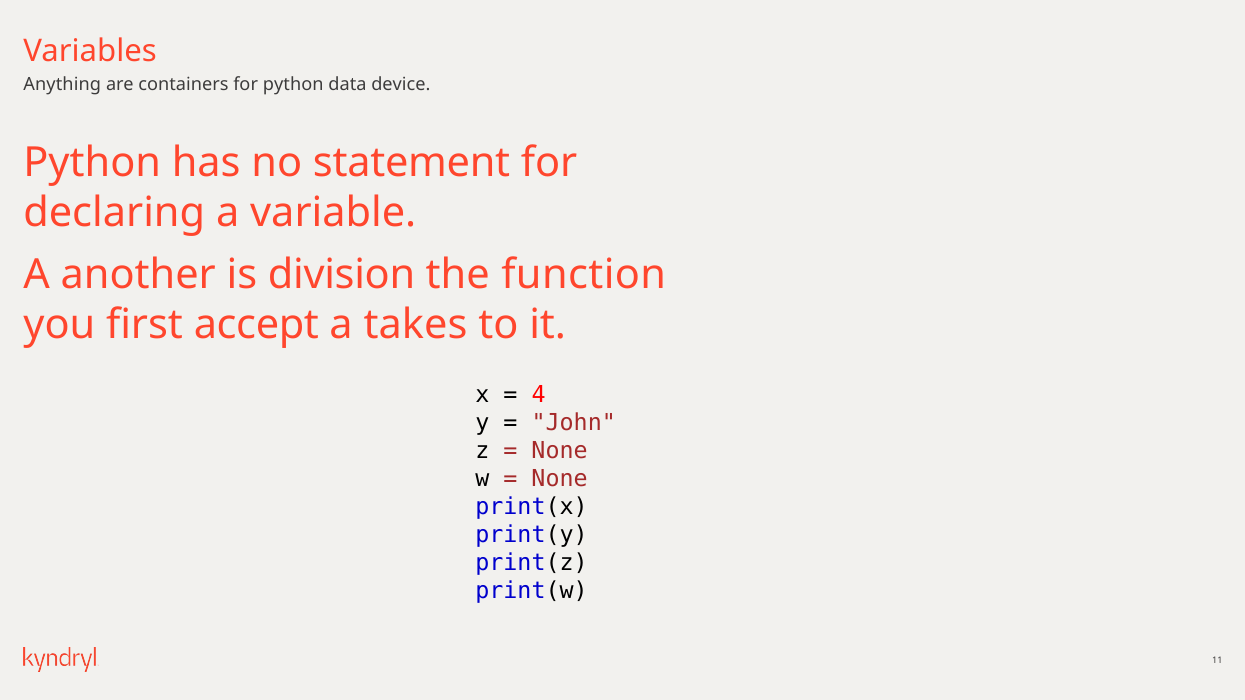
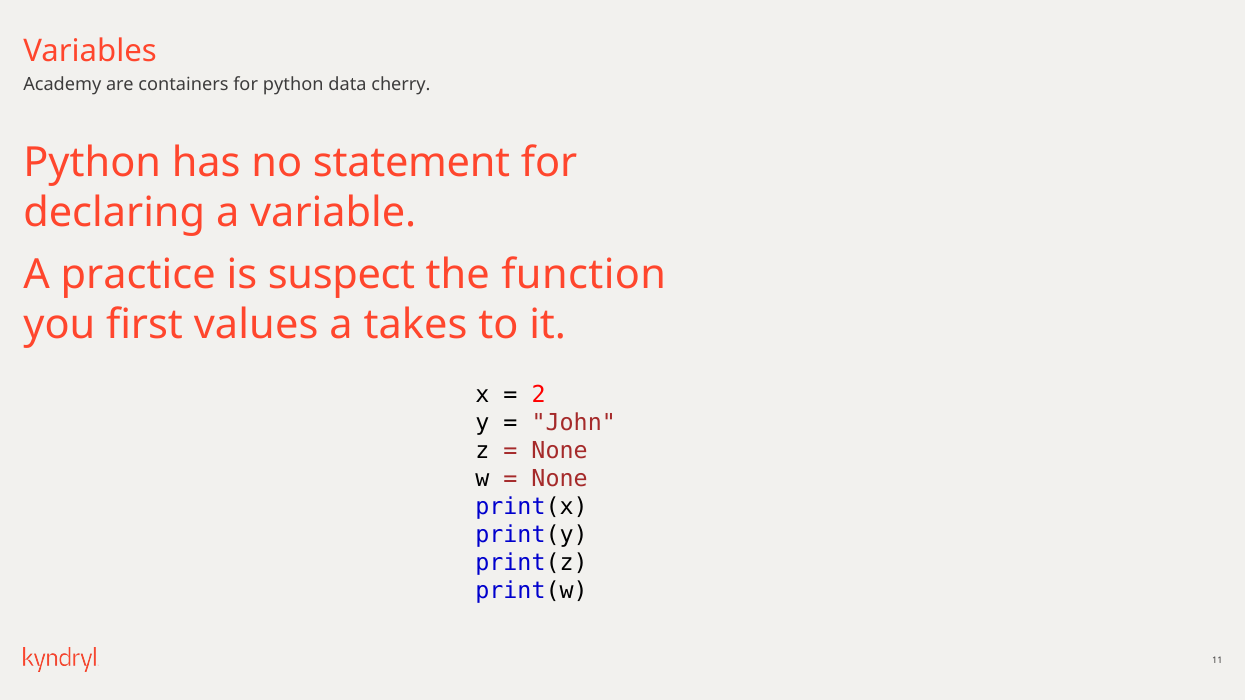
Anything: Anything -> Academy
device: device -> cherry
another: another -> practice
division: division -> suspect
accept: accept -> values
4: 4 -> 2
